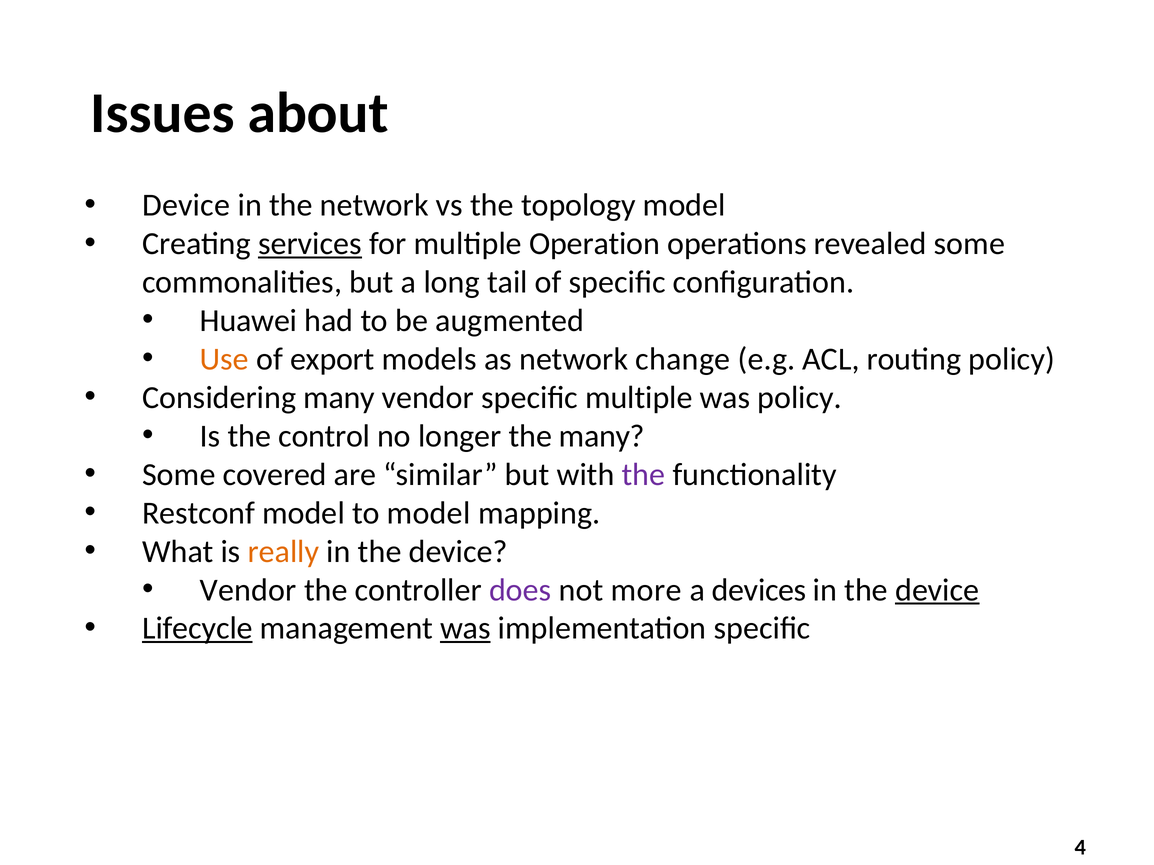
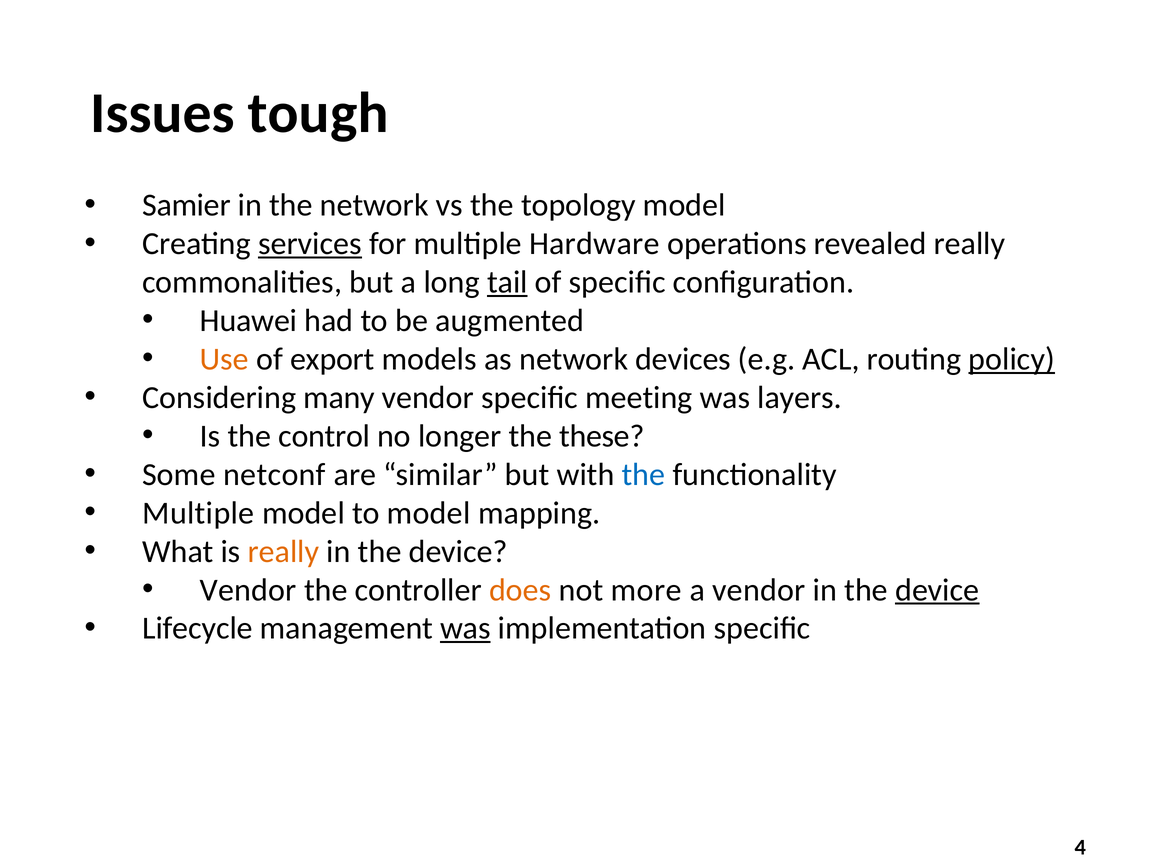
about: about -> tough
Device at (186, 205): Device -> Samier
Operation: Operation -> Hardware
revealed some: some -> really
tail underline: none -> present
change: change -> devices
policy at (1012, 359) underline: none -> present
specific multiple: multiple -> meeting
was policy: policy -> layers
the many: many -> these
covered: covered -> netconf
the at (644, 475) colour: purple -> blue
Restconf at (199, 513): Restconf -> Multiple
does colour: purple -> orange
a devices: devices -> vendor
Lifecycle underline: present -> none
